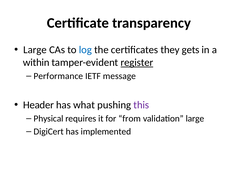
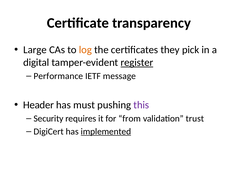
log colour: blue -> orange
gets: gets -> pick
within: within -> digital
what: what -> must
Physical: Physical -> Security
validation large: large -> trust
implemented underline: none -> present
